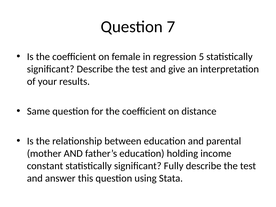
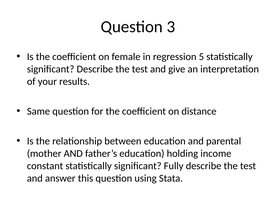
7: 7 -> 3
